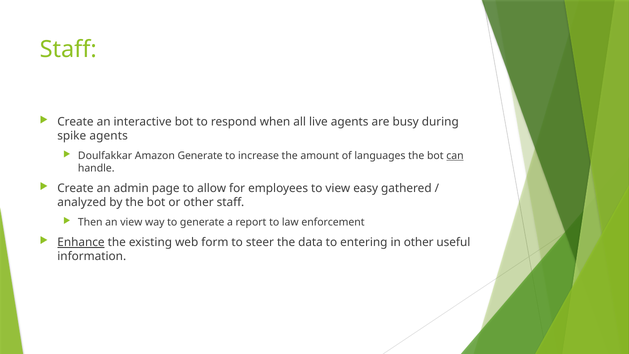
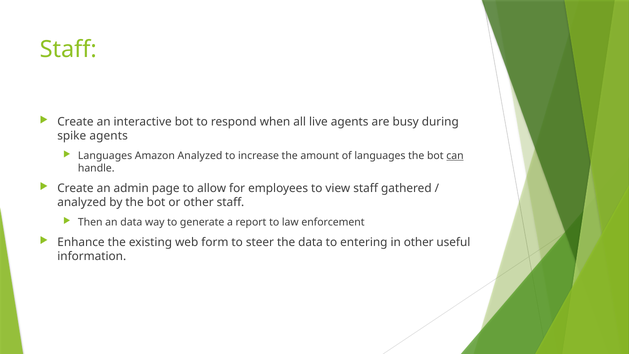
Doulfakkar at (105, 156): Doulfakkar -> Languages
Amazon Generate: Generate -> Analyzed
view easy: easy -> staff
an view: view -> data
Enhance underline: present -> none
